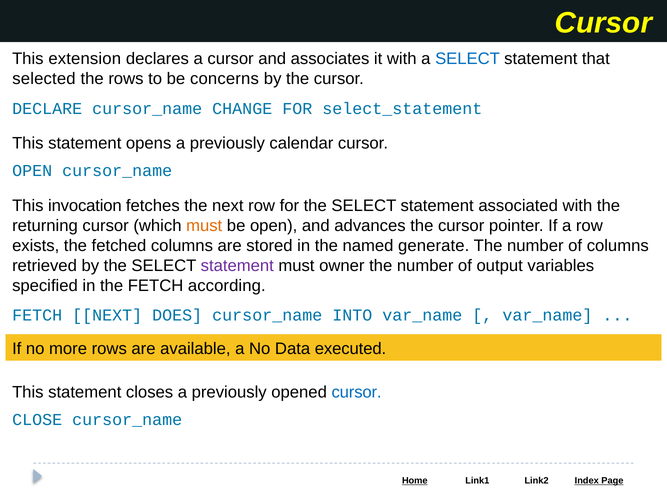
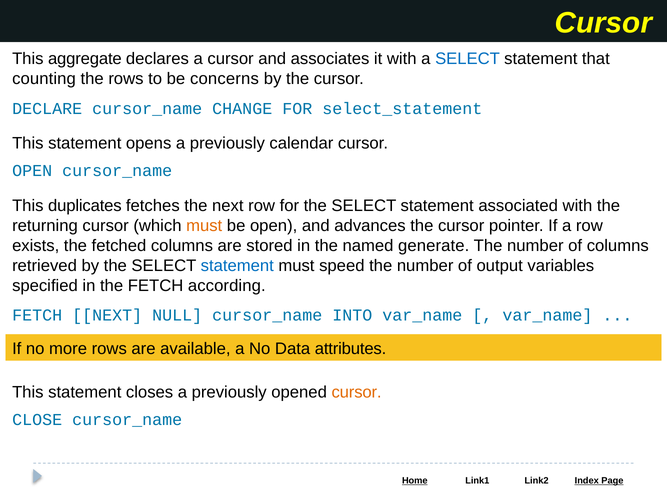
extension: extension -> aggregate
selected: selected -> counting
invocation: invocation -> duplicates
statement at (237, 266) colour: purple -> blue
owner: owner -> speed
DOES: DOES -> NULL
executed: executed -> attributes
cursor at (357, 392) colour: blue -> orange
